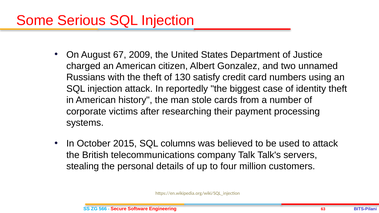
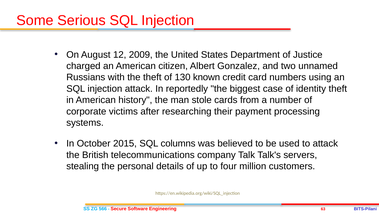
67: 67 -> 12
satisfy: satisfy -> known
